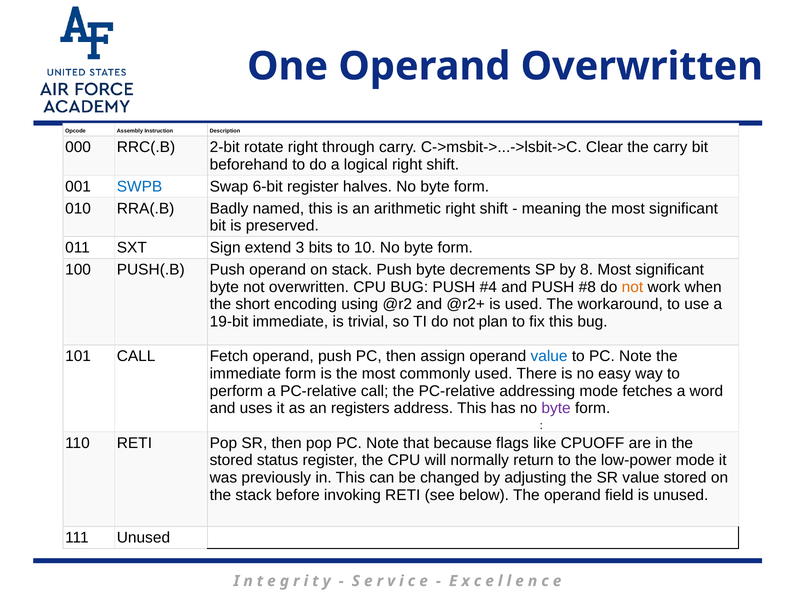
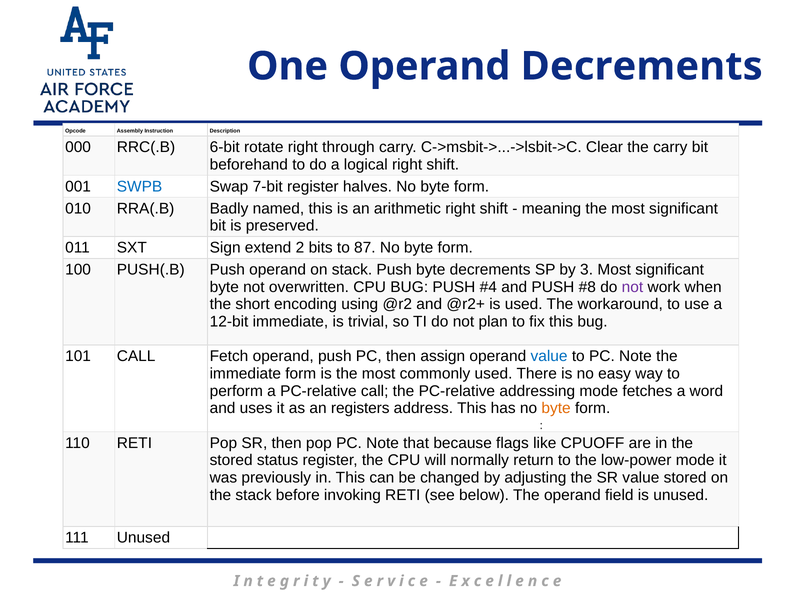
Operand Overwritten: Overwritten -> Decrements
2-bit: 2-bit -> 6-bit
6-bit: 6-bit -> 7-bit
3: 3 -> 2
10: 10 -> 87
8: 8 -> 3
not at (632, 287) colour: orange -> purple
19-bit: 19-bit -> 12-bit
byte at (556, 409) colour: purple -> orange
